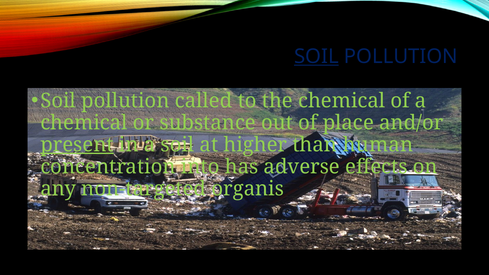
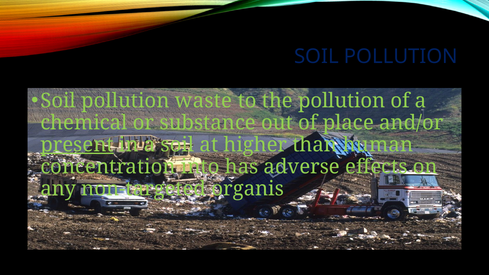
SOIL at (316, 56) underline: present -> none
called: called -> waste
the chemical: chemical -> pollution
